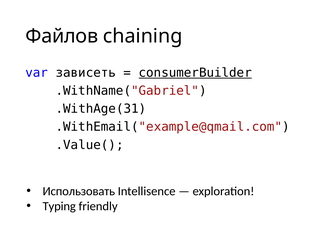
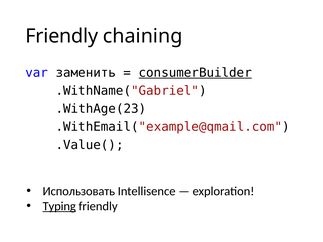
Файлов at (62, 36): Файлов -> Friendly
зависеть: зависеть -> заменить
.WithAge(31: .WithAge(31 -> .WithAge(23
Typing underline: none -> present
